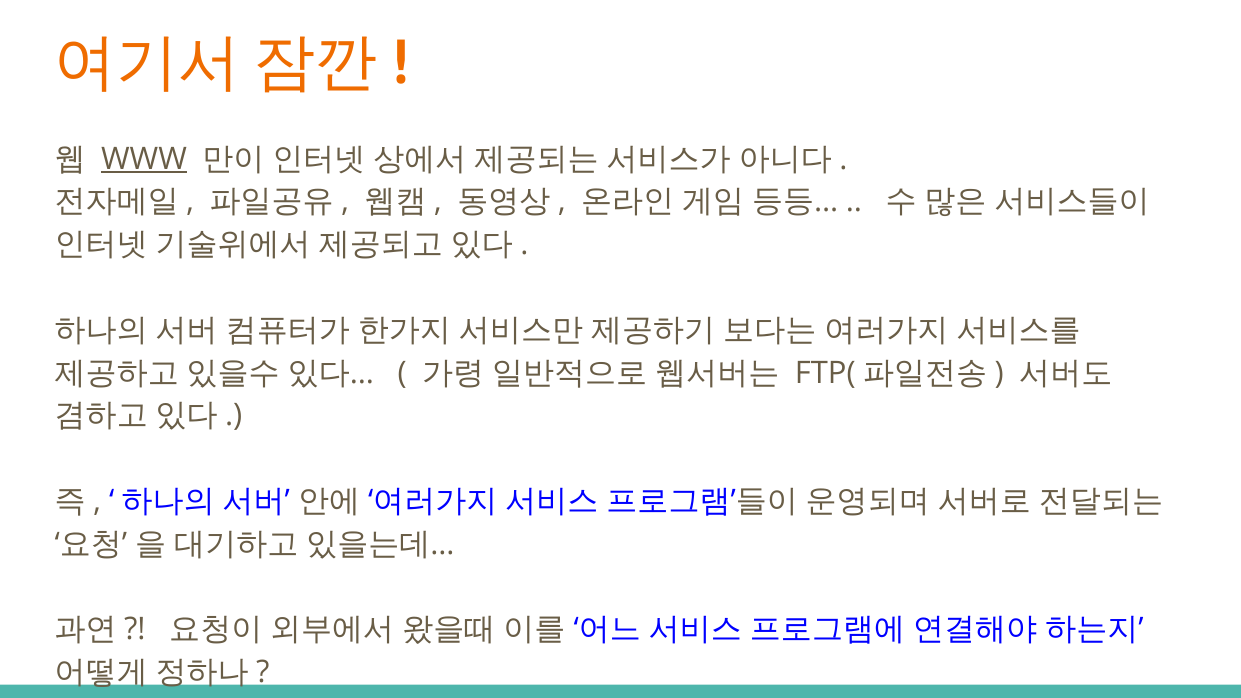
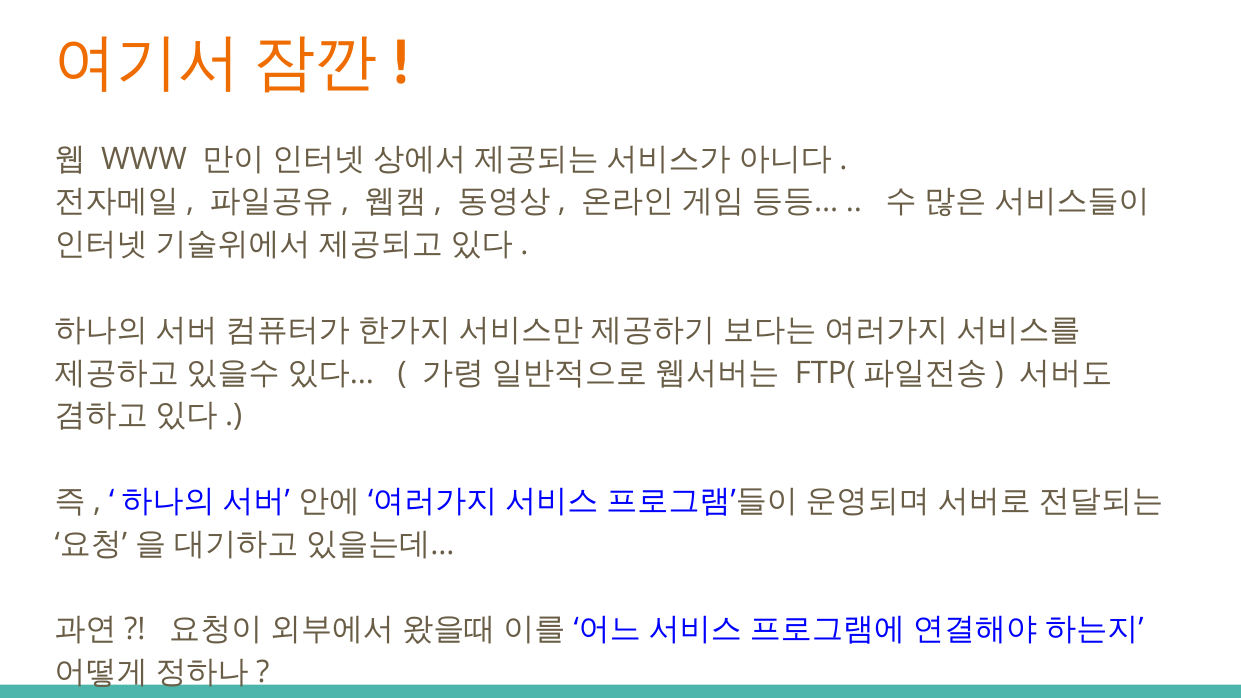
WWW underline: present -> none
